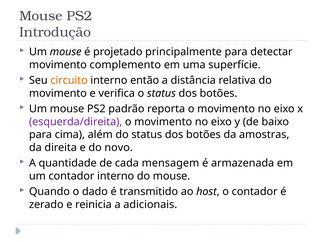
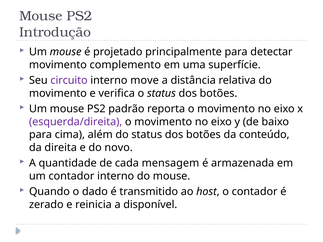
circuito colour: orange -> purple
então: então -> move
amostras: amostras -> conteúdo
adicionais: adicionais -> disponível
